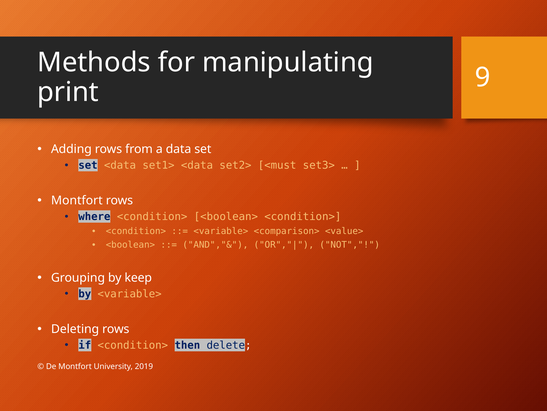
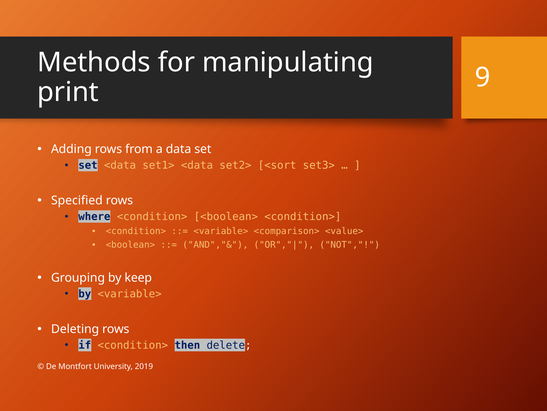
<must: <must -> <sort
Montfort at (77, 200): Montfort -> Specified
